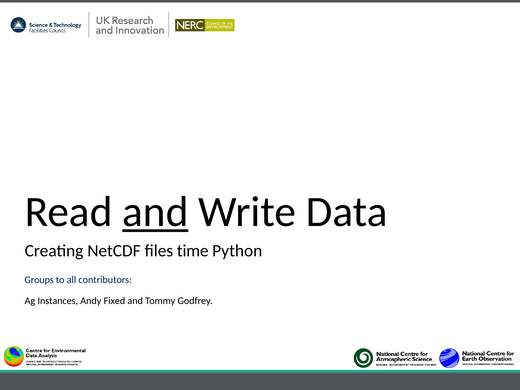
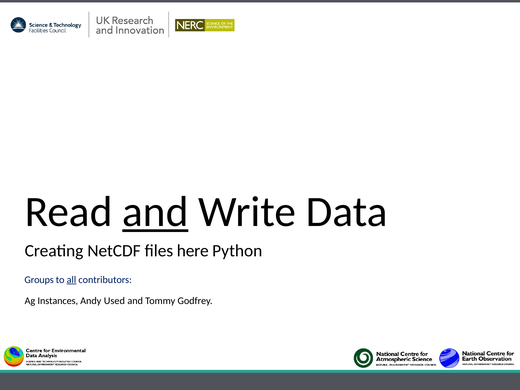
time: time -> here
all underline: none -> present
Fixed: Fixed -> Used
